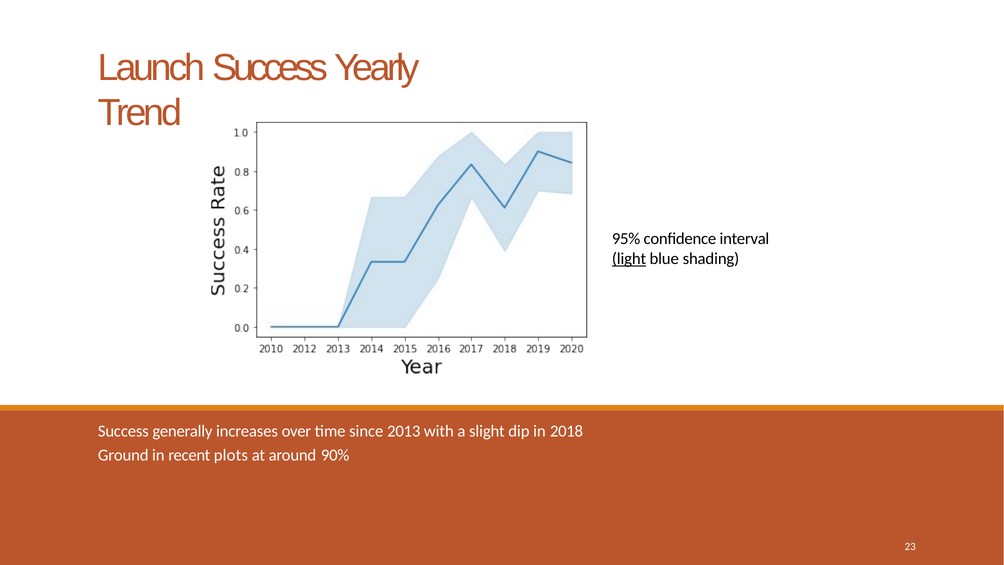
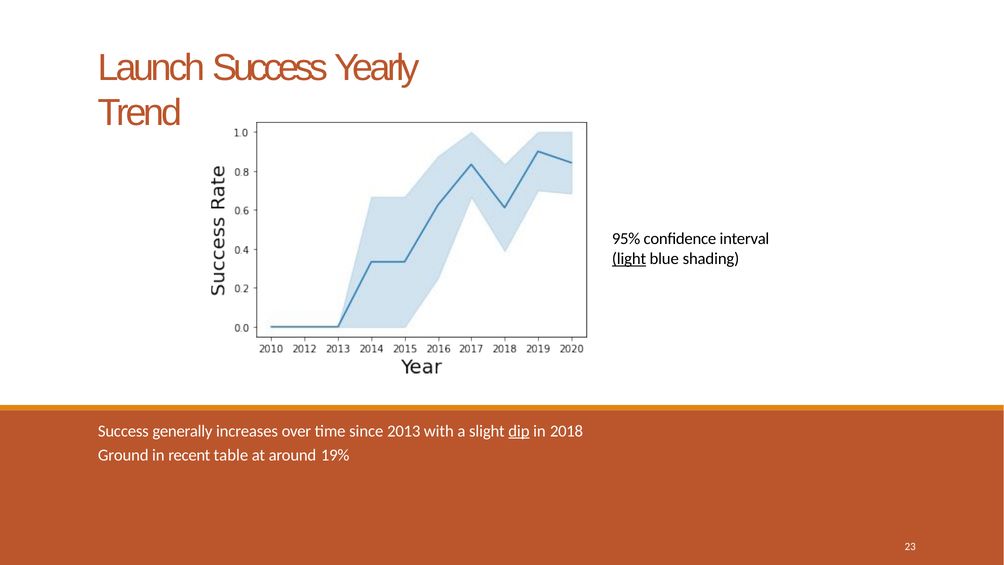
dip underline: none -> present
plots: plots -> table
90%: 90% -> 19%
